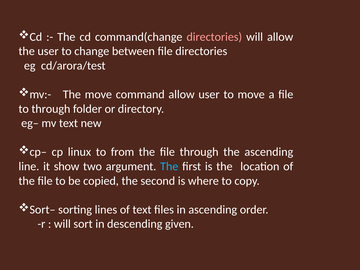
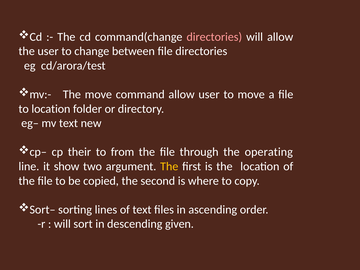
to through: through -> location
linux: linux -> their
the ascending: ascending -> operating
The at (169, 166) colour: light blue -> yellow
